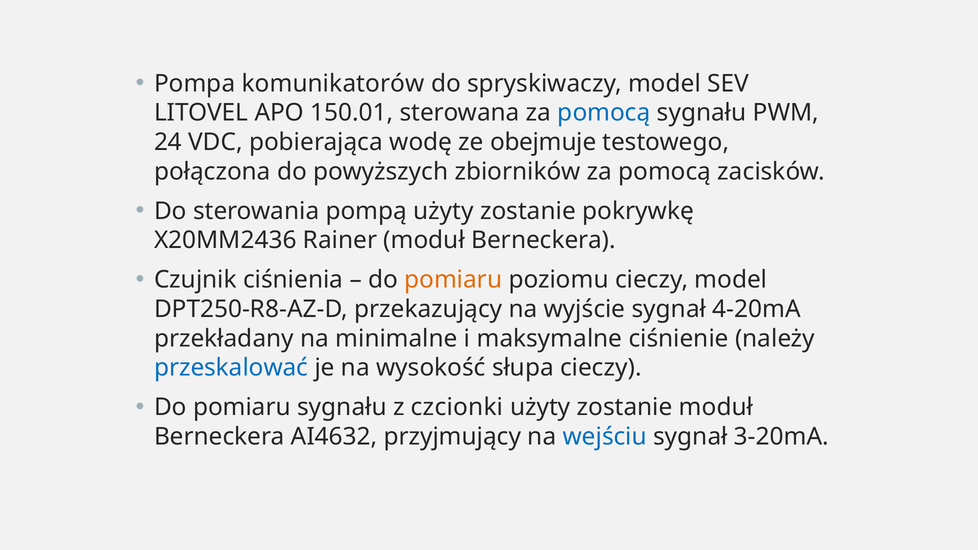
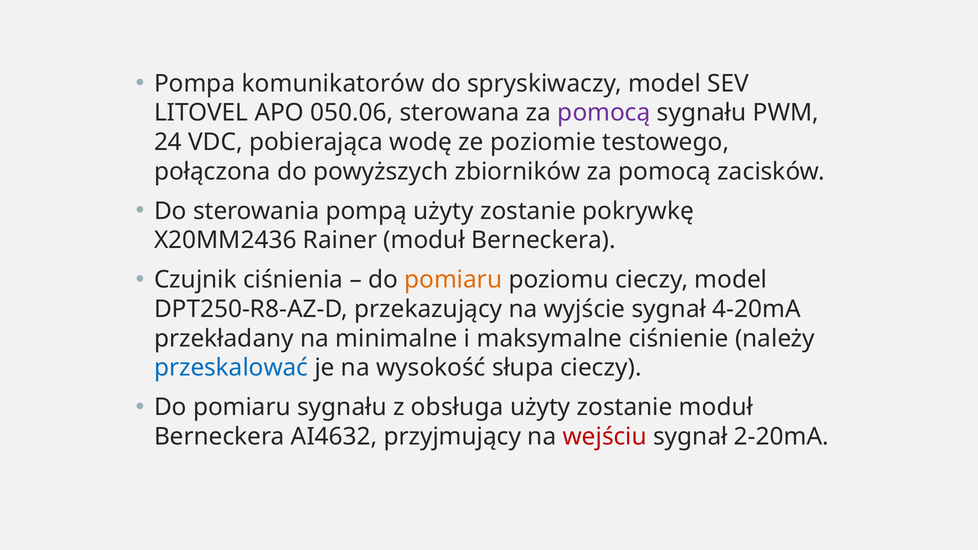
150.01: 150.01 -> 050.06
pomocą at (604, 113) colour: blue -> purple
obejmuje: obejmuje -> poziomie
czcionki: czcionki -> obsługa
wejściu colour: blue -> red
3-20mA: 3-20mA -> 2-20mA
